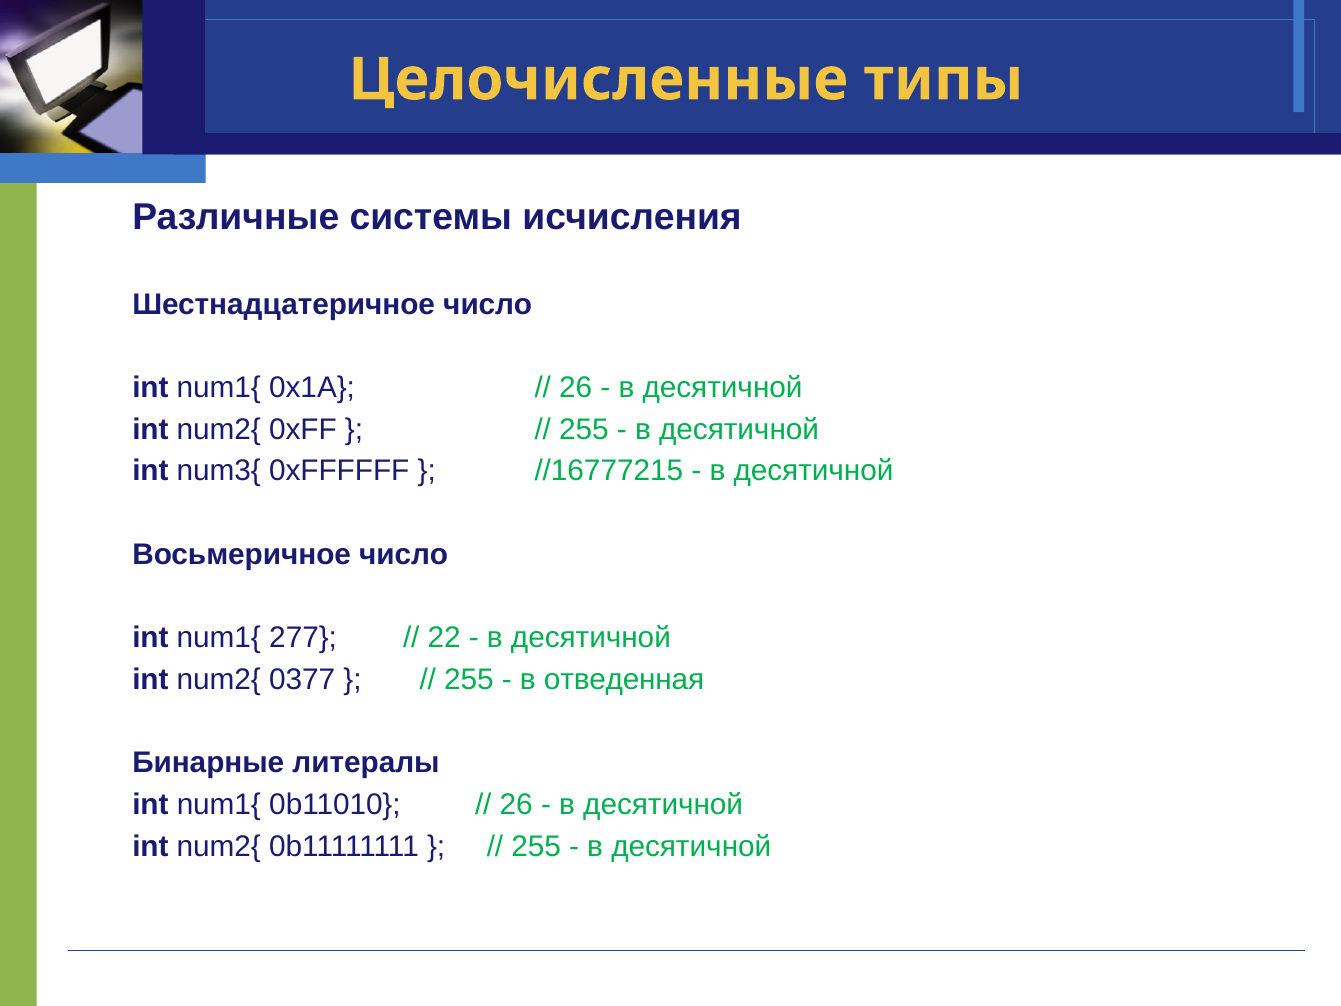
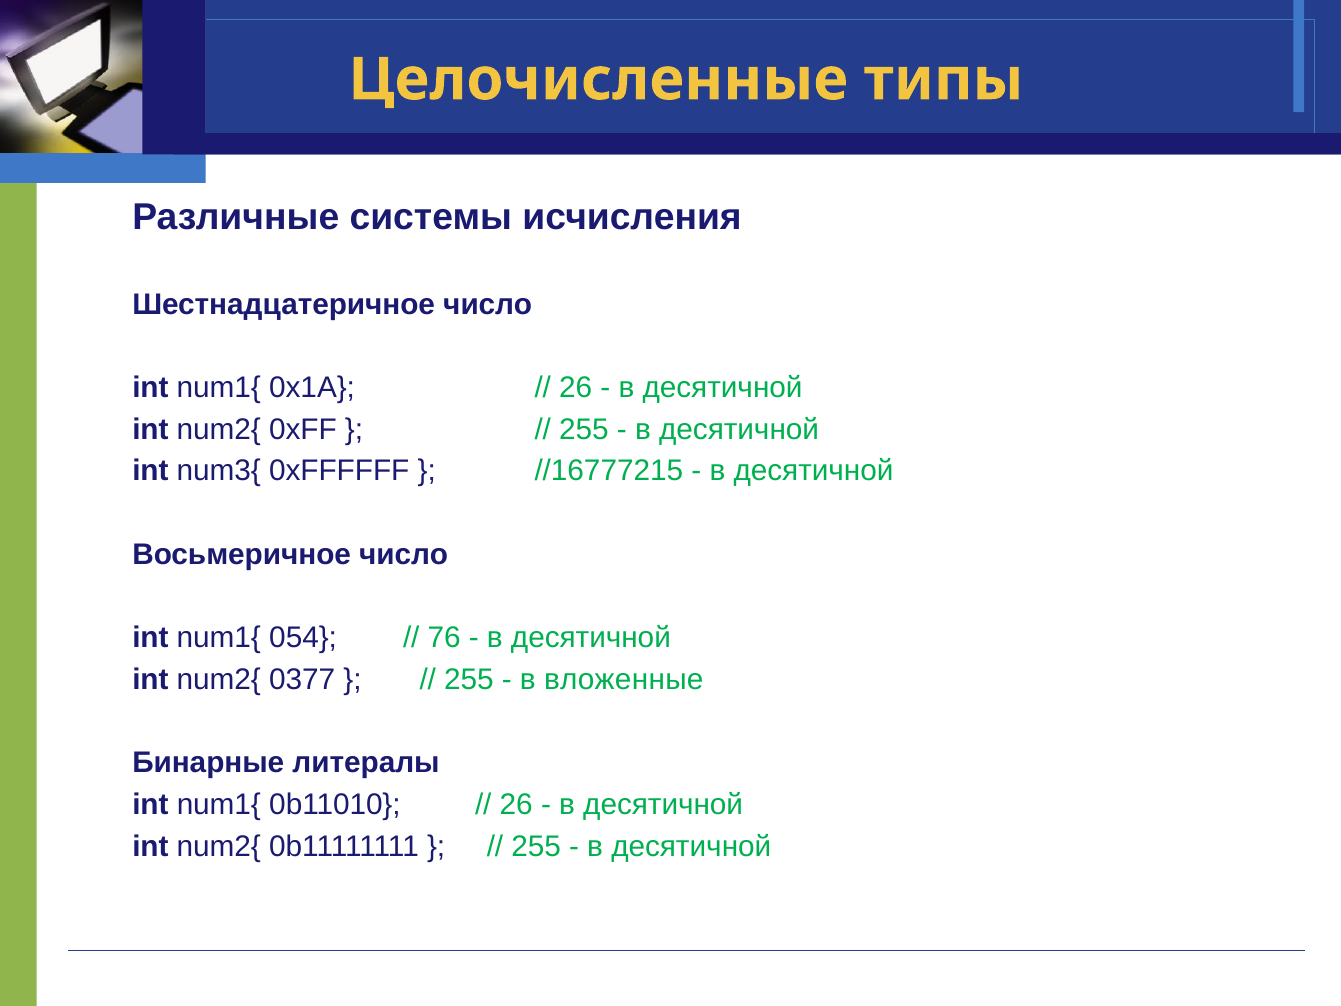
277: 277 -> 054
22: 22 -> 76
отведенная: отведенная -> вложенные
